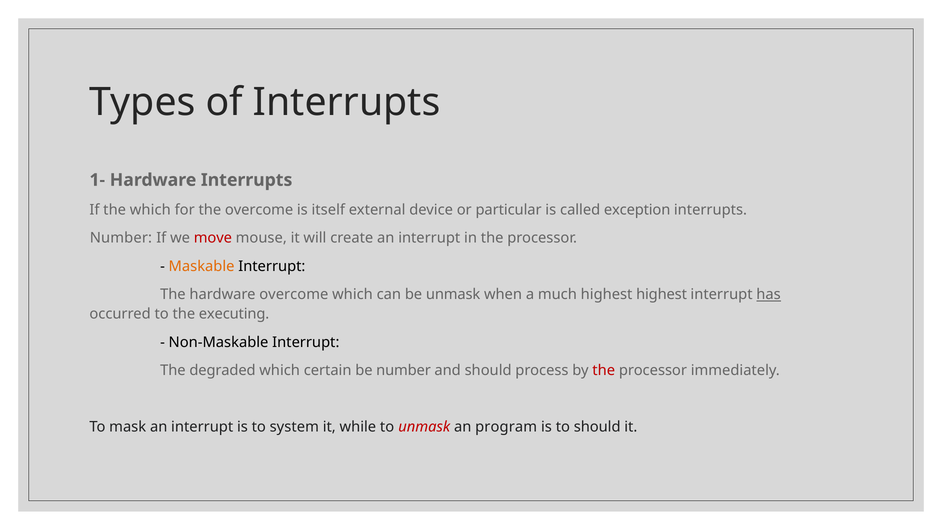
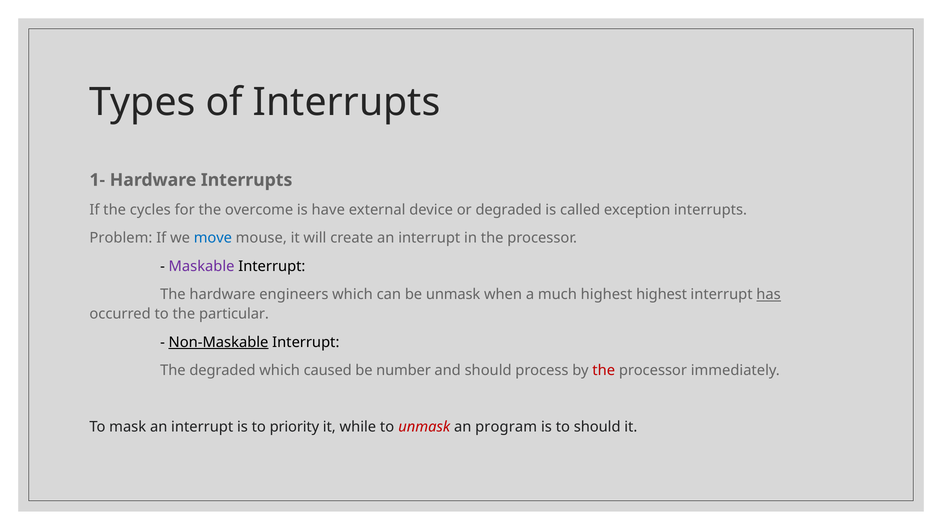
the which: which -> cycles
itself: itself -> have
or particular: particular -> degraded
Number at (121, 238): Number -> Problem
move colour: red -> blue
Maskable colour: orange -> purple
hardware overcome: overcome -> engineers
executing: executing -> particular
Non-Maskable underline: none -> present
certain: certain -> caused
system: system -> priority
